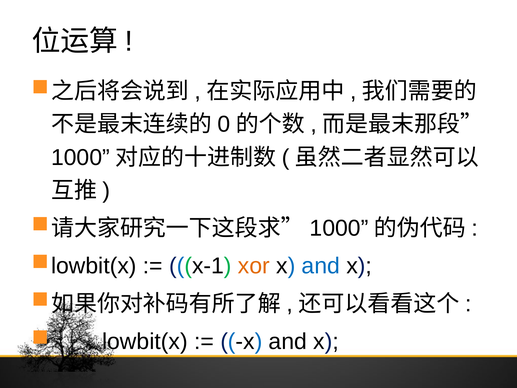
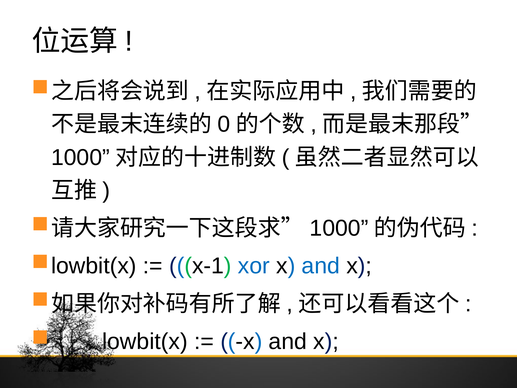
xor colour: orange -> blue
